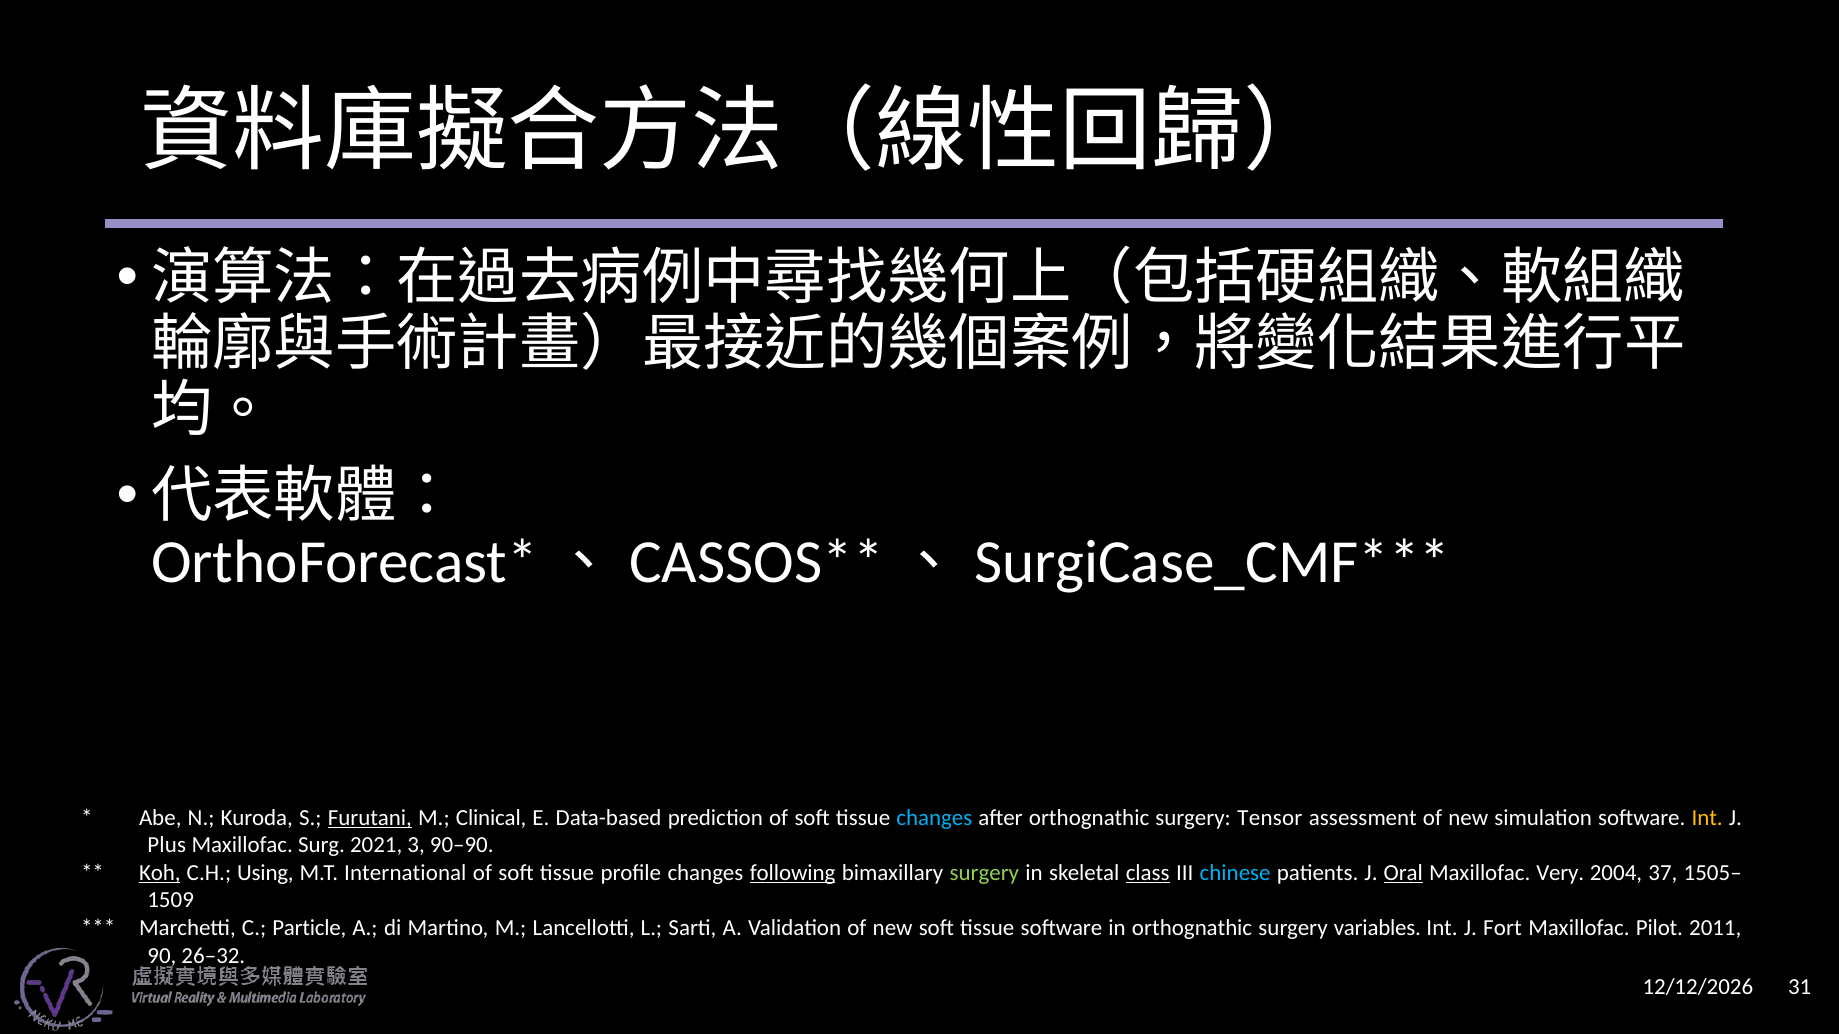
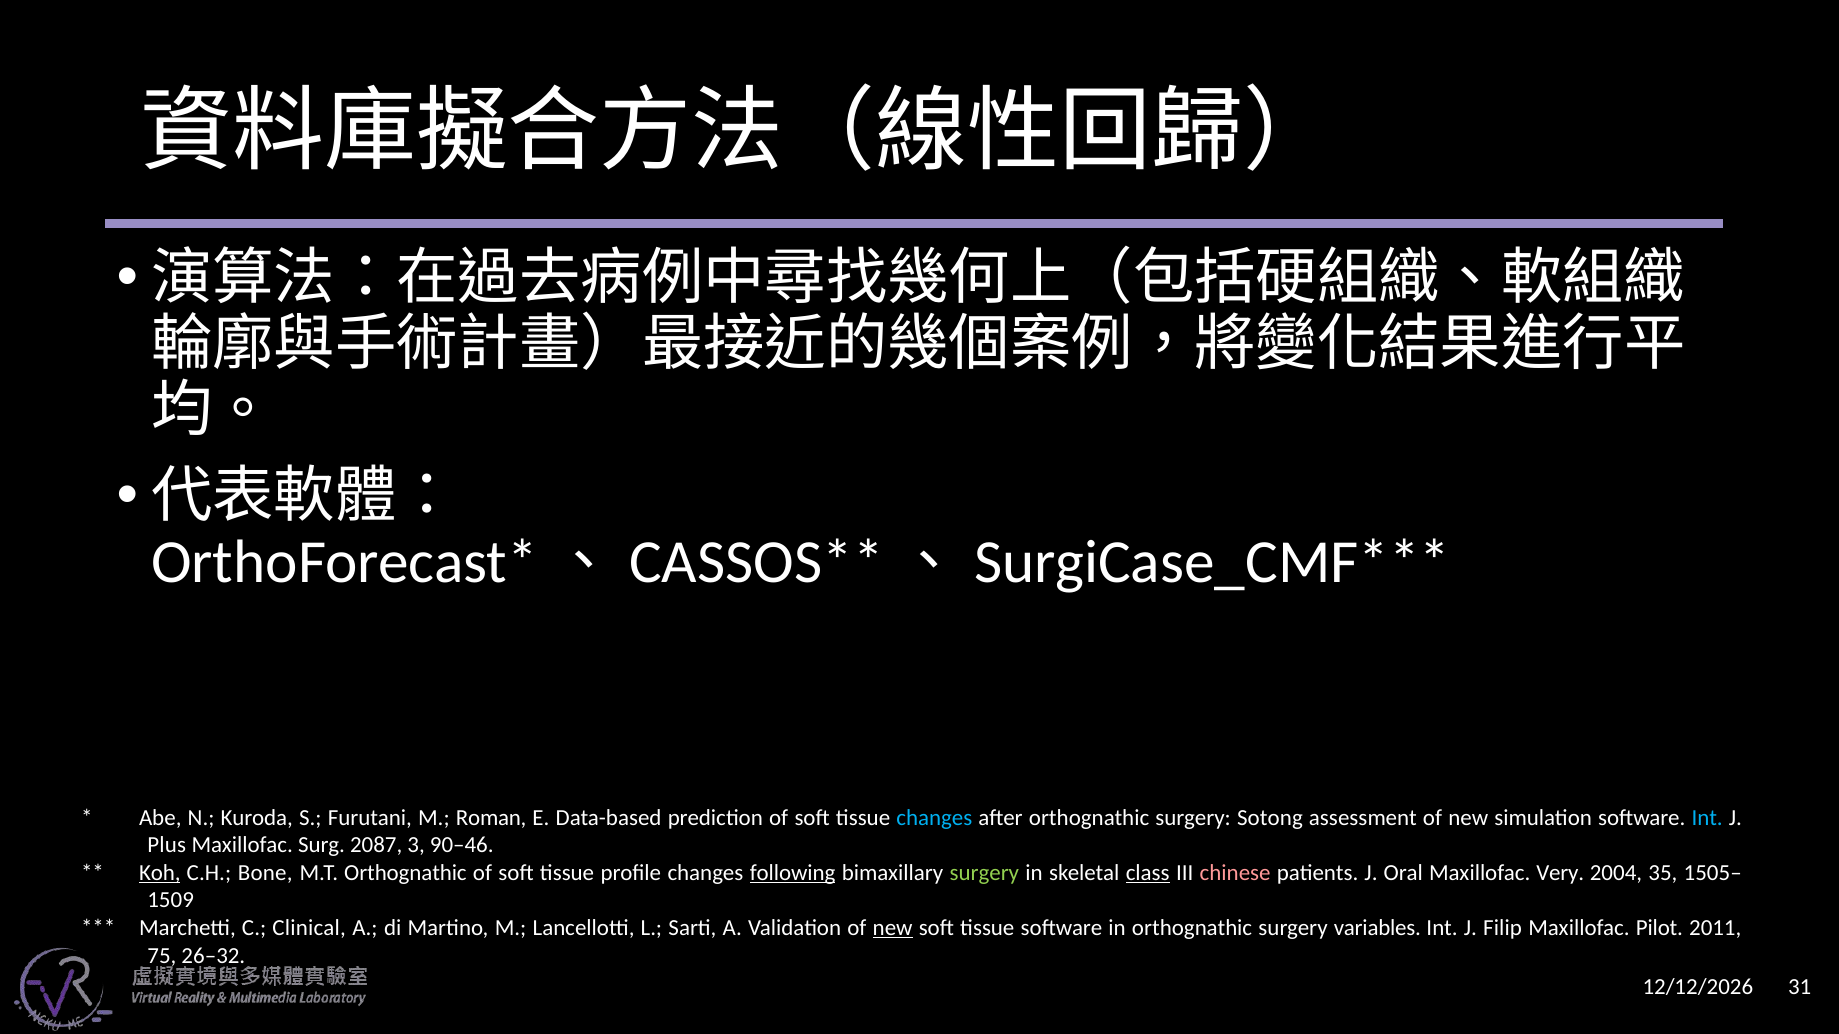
Furutani underline: present -> none
Clinical: Clinical -> Roman
Tensor: Tensor -> Sotong
Int at (1707, 818) colour: yellow -> light blue
2021: 2021 -> 2087
90–90: 90–90 -> 90–46
Using: Using -> Bone
M.T International: International -> Orthognathic
chinese colour: light blue -> pink
Oral underline: present -> none
37: 37 -> 35
Particle: Particle -> Clinical
new at (893, 928) underline: none -> present
Fort: Fort -> Filip
90: 90 -> 75
